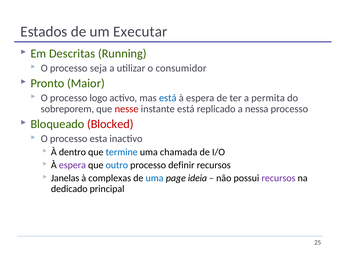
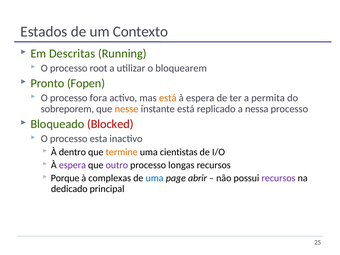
Executar: Executar -> Contexto
seja: seja -> root
consumidor: consumidor -> bloquearem
Maior: Maior -> Fopen
logo: logo -> fora
está at (168, 98) colour: blue -> orange
nesse colour: red -> orange
termine colour: blue -> orange
chamada: chamada -> cientistas
outro colour: blue -> purple
definir: definir -> longas
Janelas: Janelas -> Porque
ideia: ideia -> abrir
